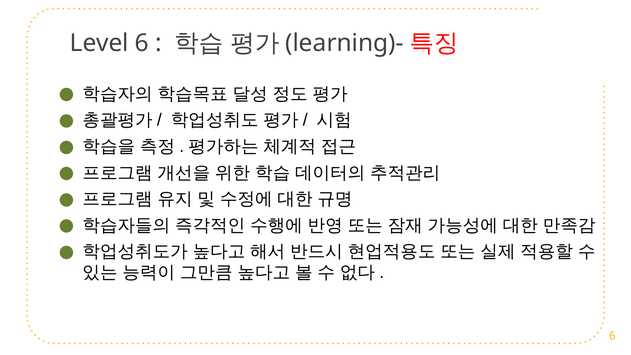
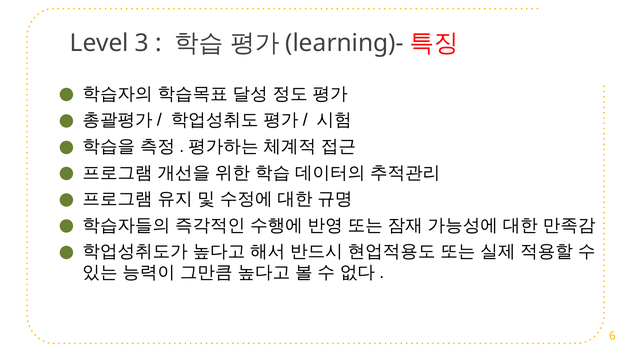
Level 6: 6 -> 3
